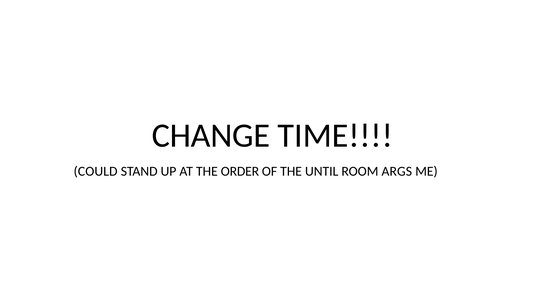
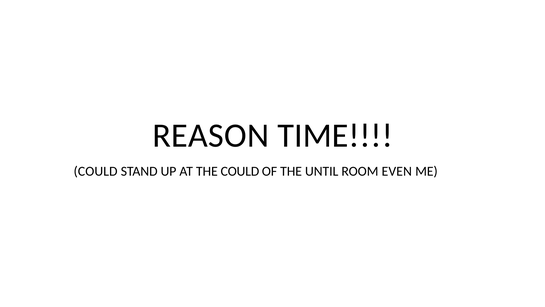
CHANGE: CHANGE -> REASON
THE ORDER: ORDER -> COULD
ARGS: ARGS -> EVEN
